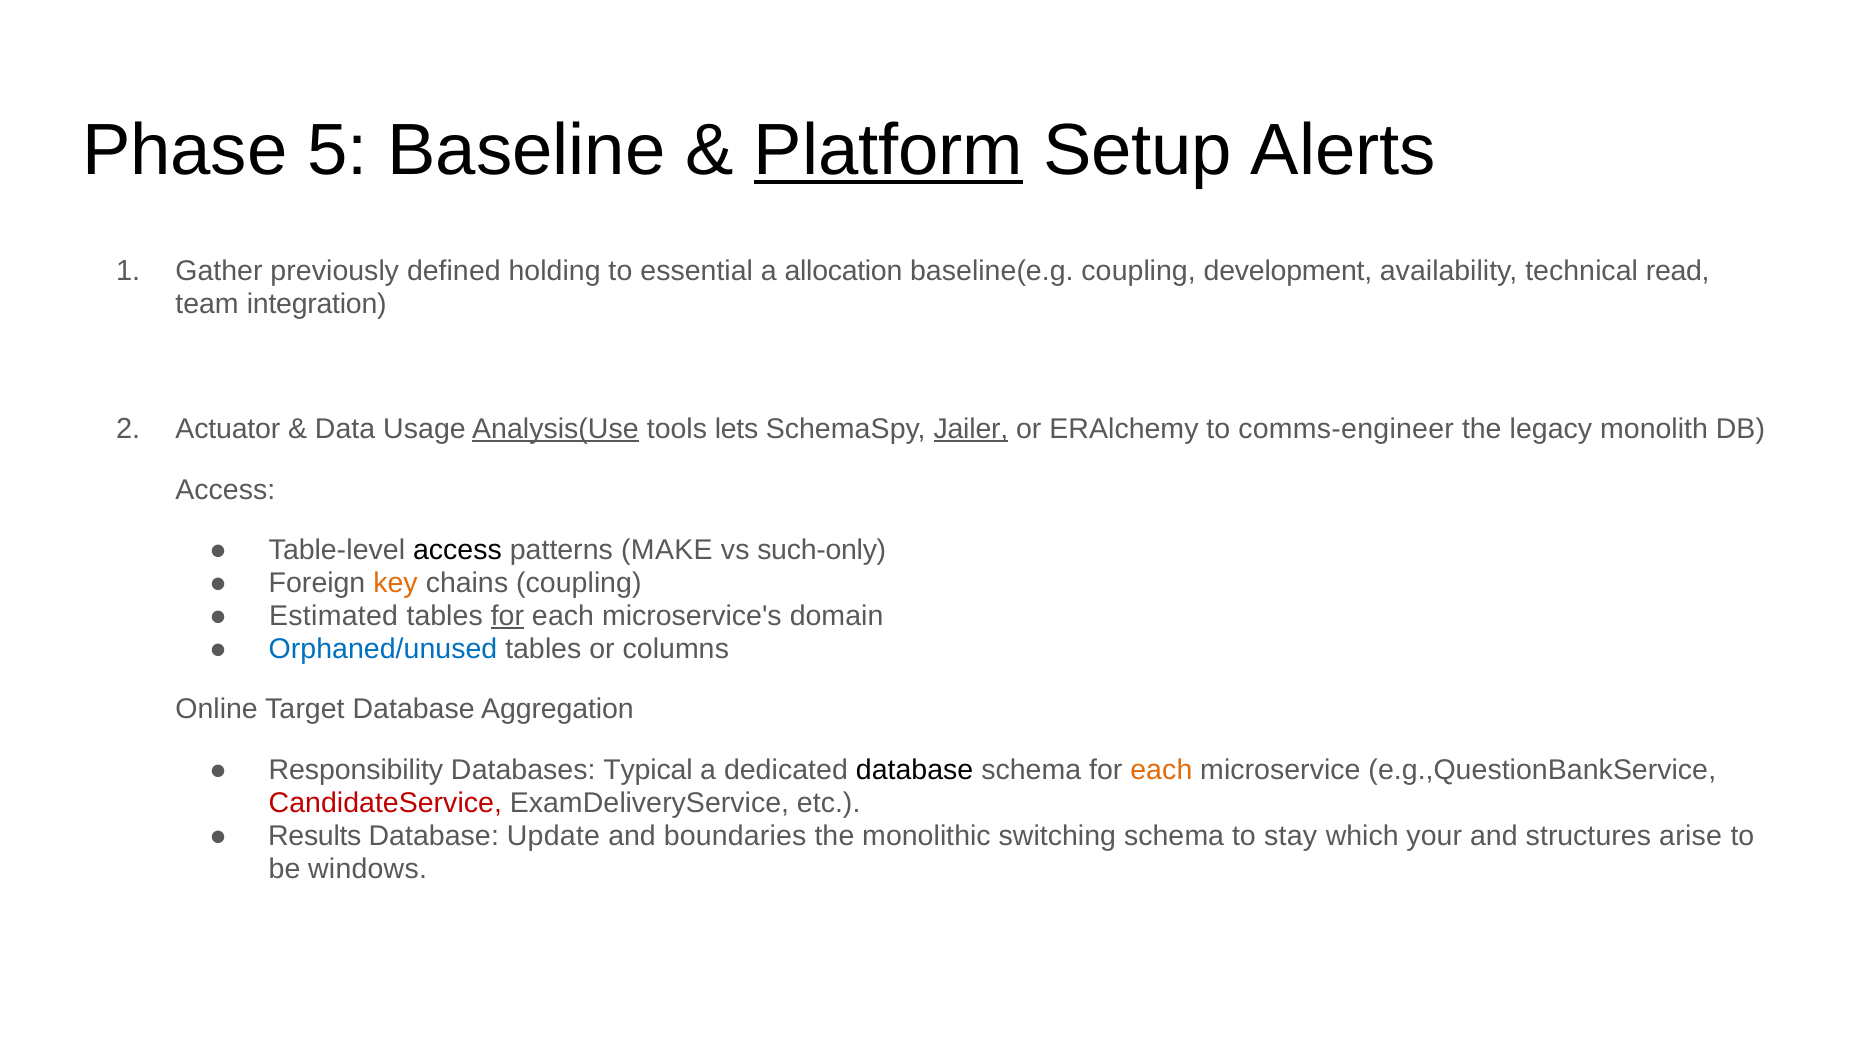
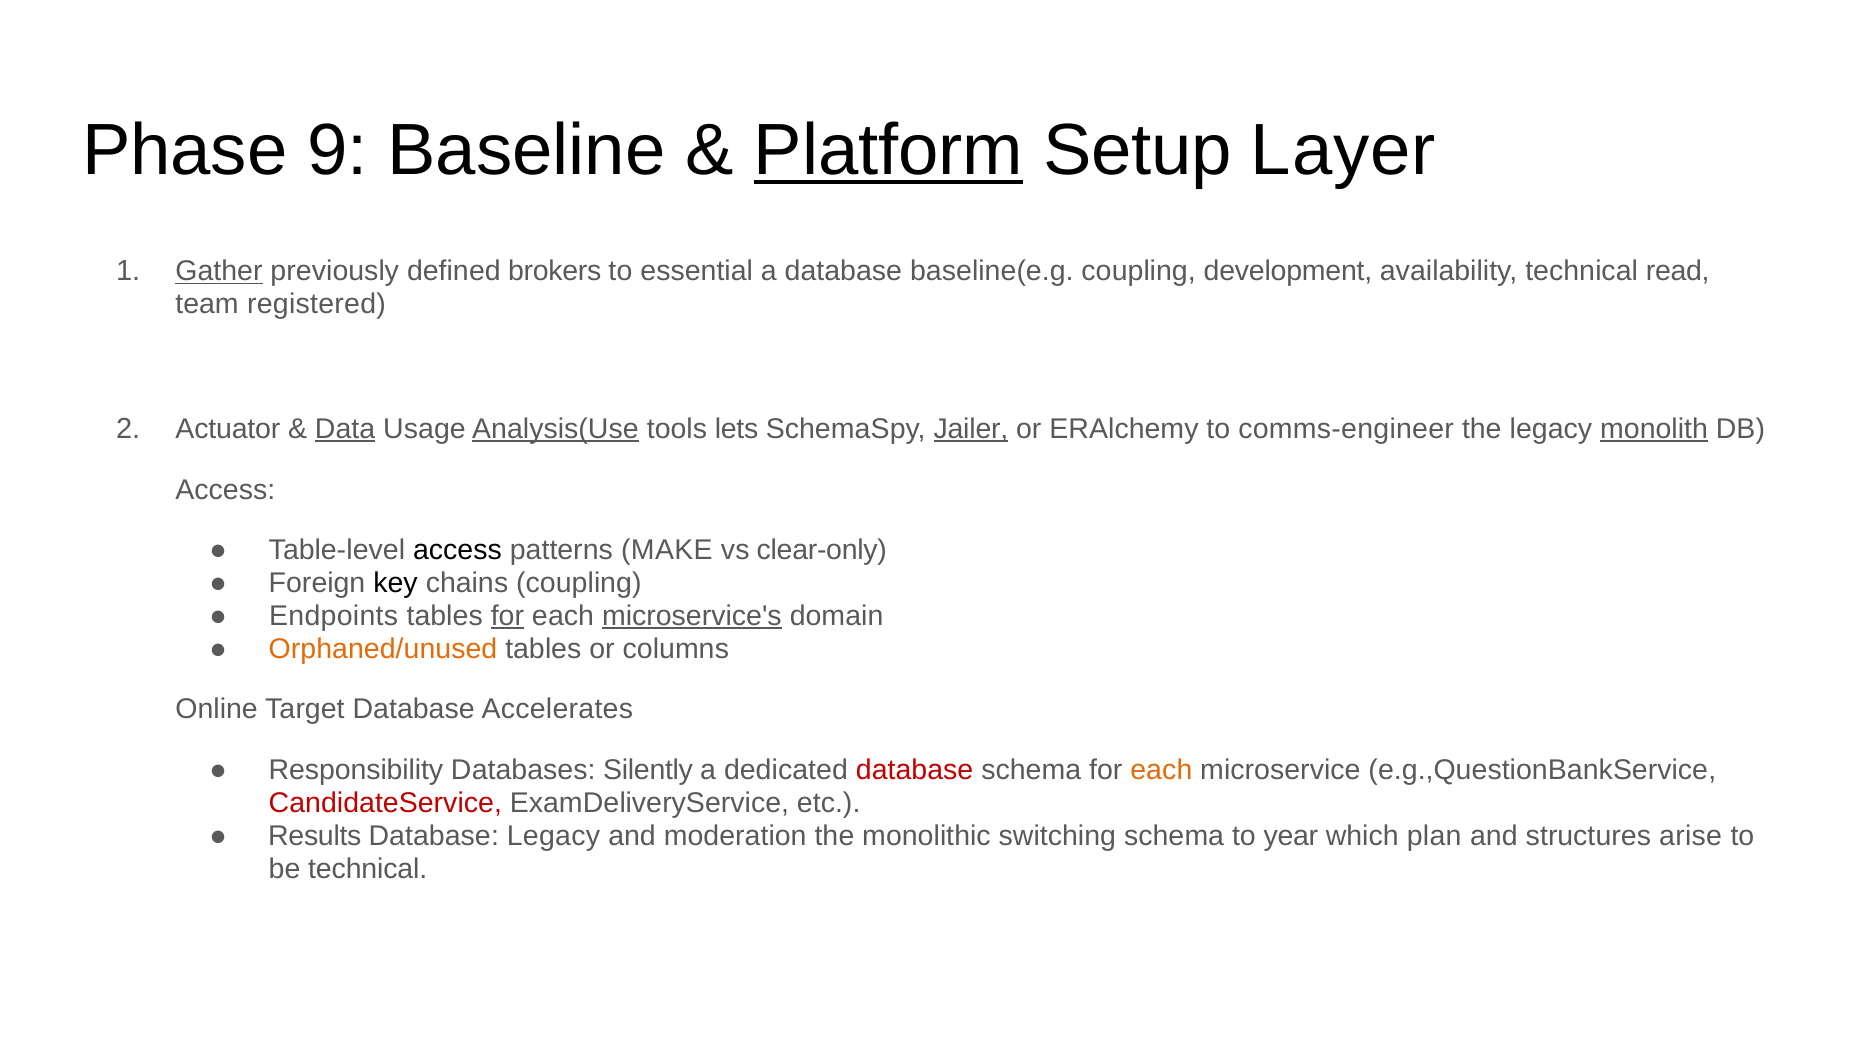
5: 5 -> 9
Alerts: Alerts -> Layer
Gather underline: none -> present
holding: holding -> brokers
a allocation: allocation -> database
integration: integration -> registered
Data underline: none -> present
monolith underline: none -> present
such-only: such-only -> clear-only
key colour: orange -> black
Estimated: Estimated -> Endpoints
microservice's underline: none -> present
Orphaned/unused colour: blue -> orange
Aggregation: Aggregation -> Accelerates
Typical: Typical -> Silently
database at (915, 770) colour: black -> red
Database Update: Update -> Legacy
boundaries: boundaries -> moderation
stay: stay -> year
your: your -> plan
be windows: windows -> technical
